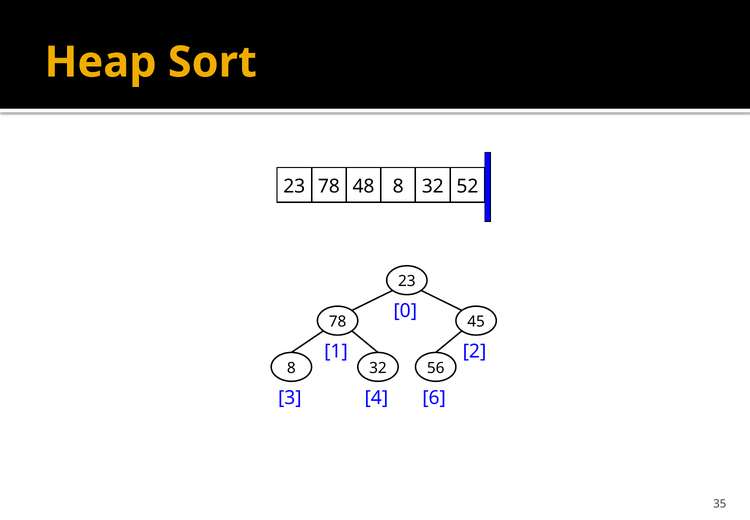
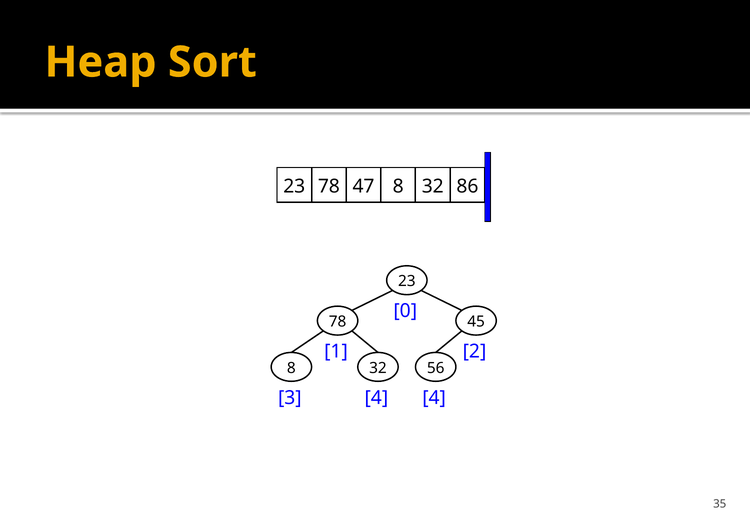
48: 48 -> 47
52: 52 -> 86
4 6: 6 -> 4
